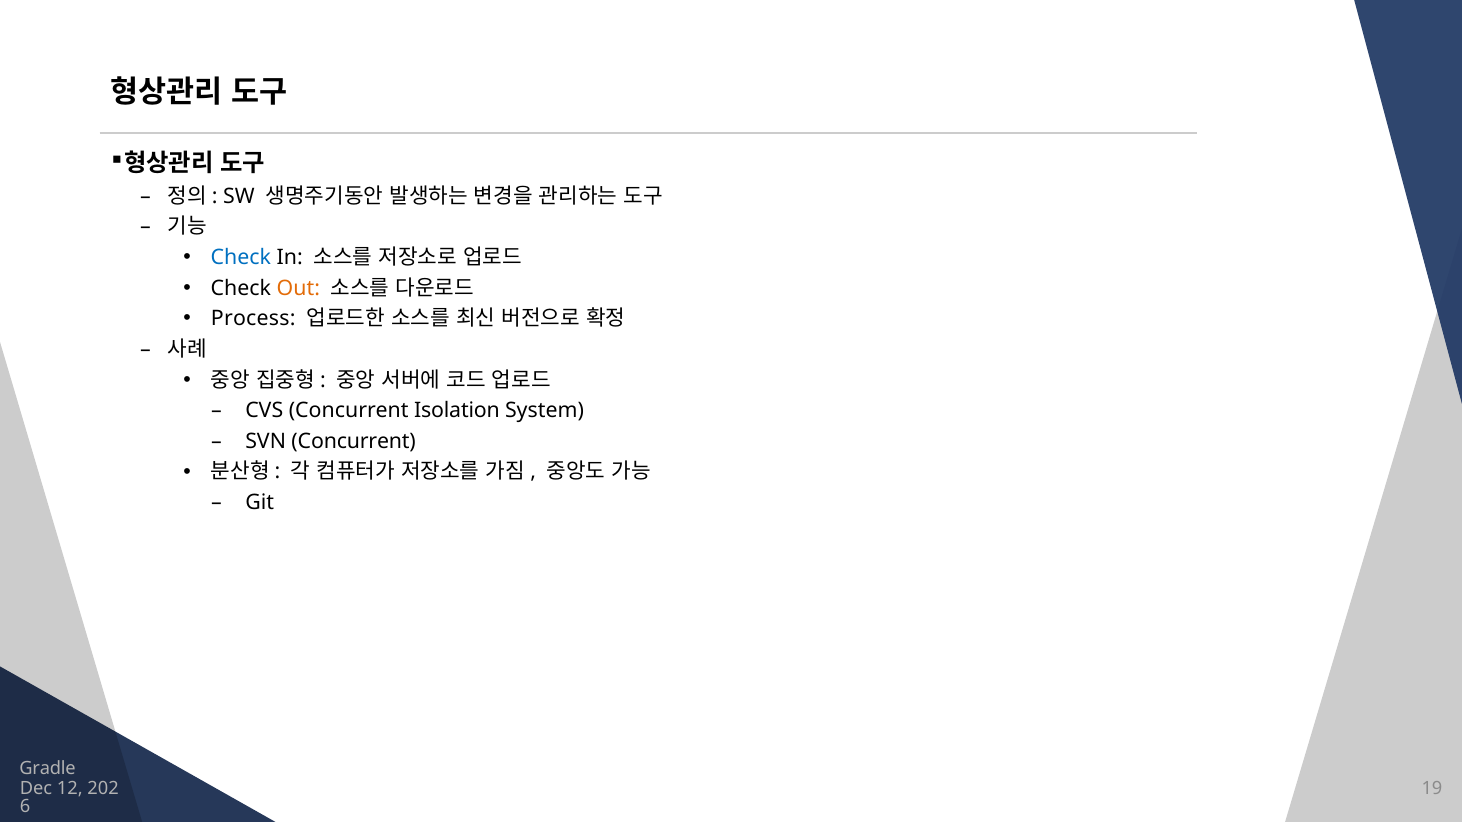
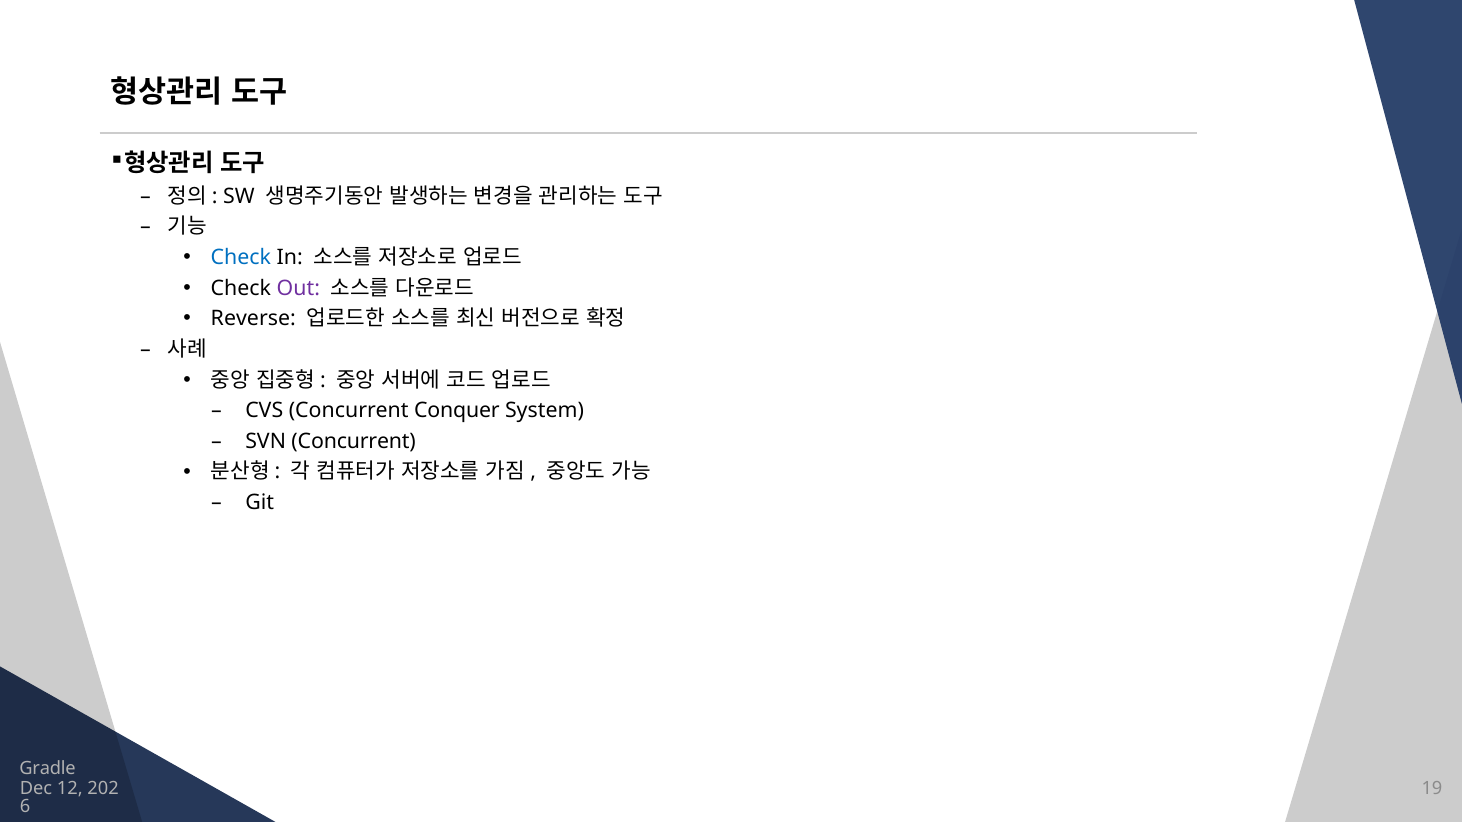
Out colour: orange -> purple
Process: Process -> Reverse
Isolation: Isolation -> Conquer
